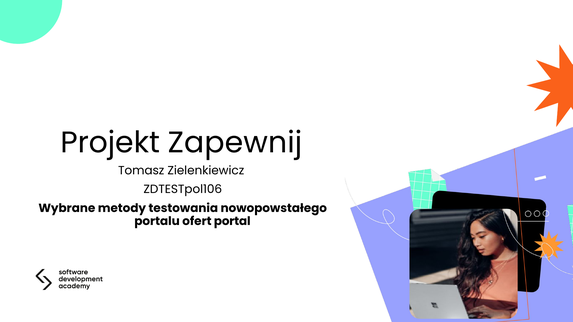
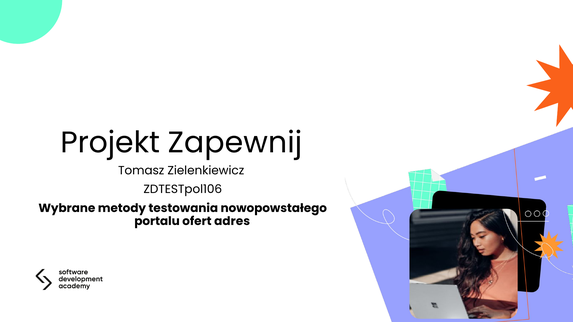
portal: portal -> adres
